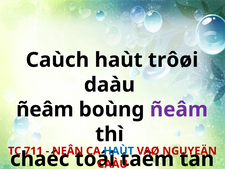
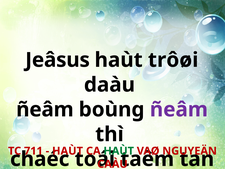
Caùch: Caùch -> Jeâsus
NEÂN at (68, 151): NEÂN -> HAÙT
HAÙT at (119, 151) colour: blue -> green
